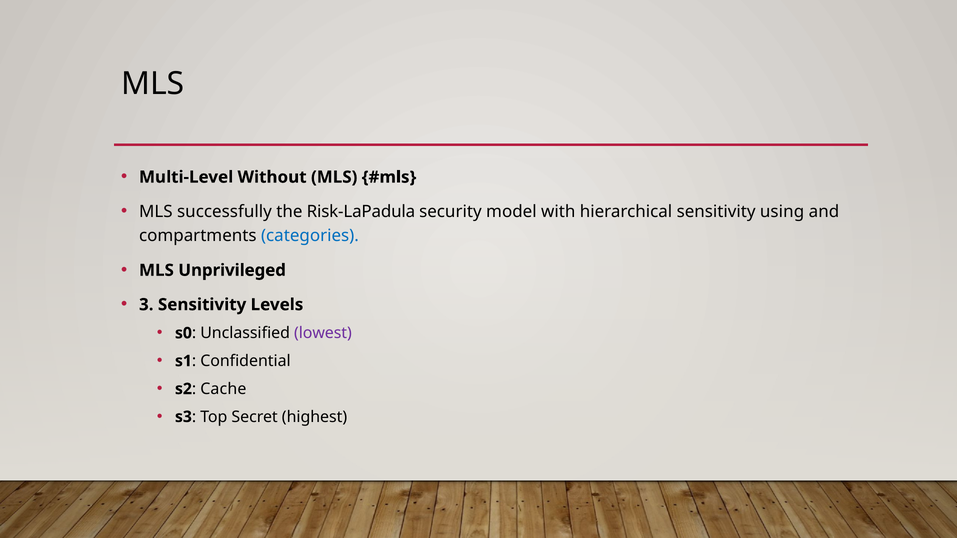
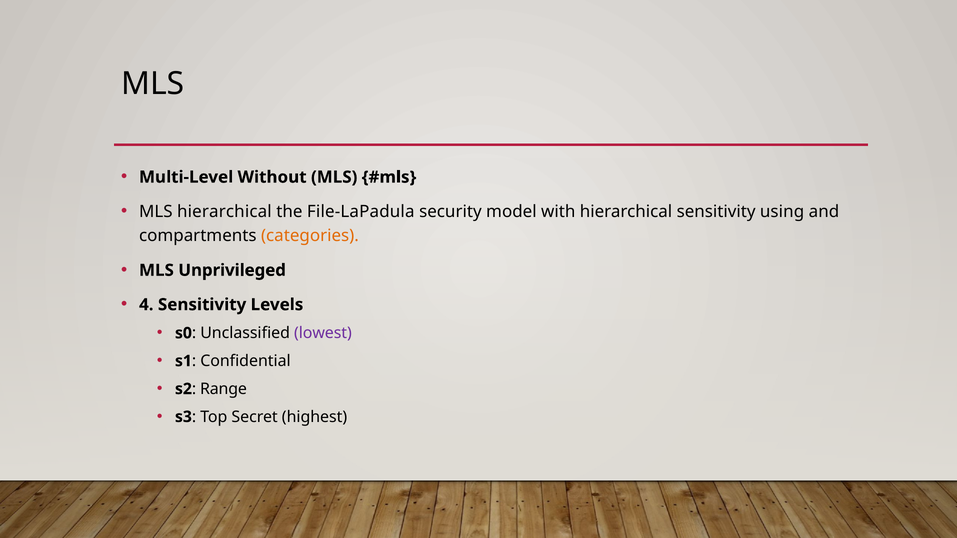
MLS successfully: successfully -> hierarchical
Risk-LaPadula: Risk-LaPadula -> File-LaPadula
categories colour: blue -> orange
3: 3 -> 4
Cache: Cache -> Range
